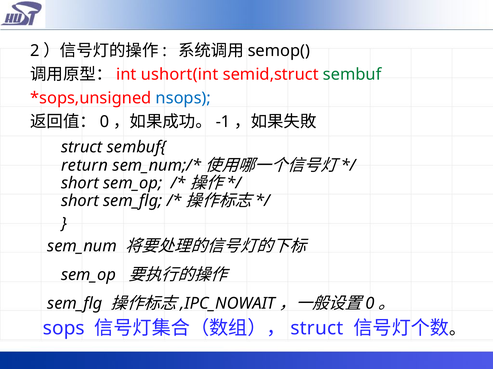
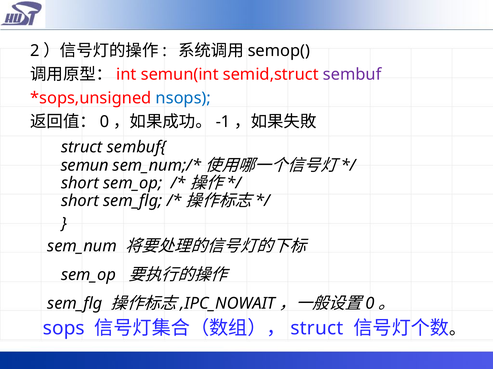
ushort(int: ushort(int -> semun(int
sembuf colour: green -> purple
return: return -> semun
